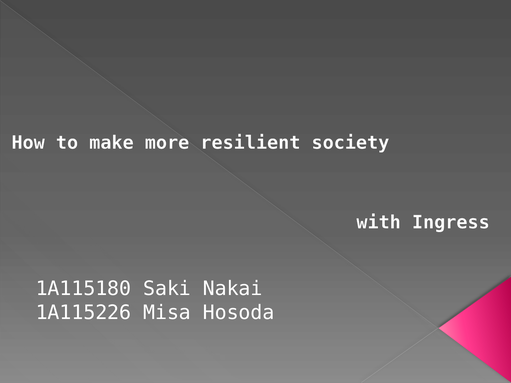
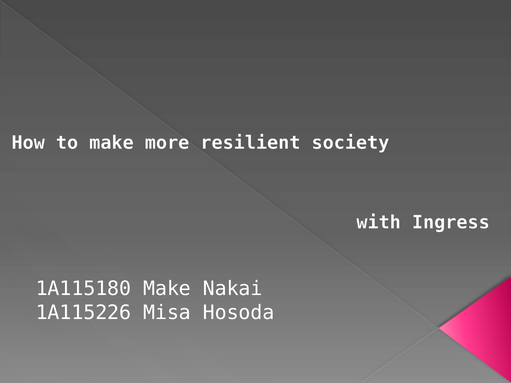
1A115180 Saki: Saki -> Make
